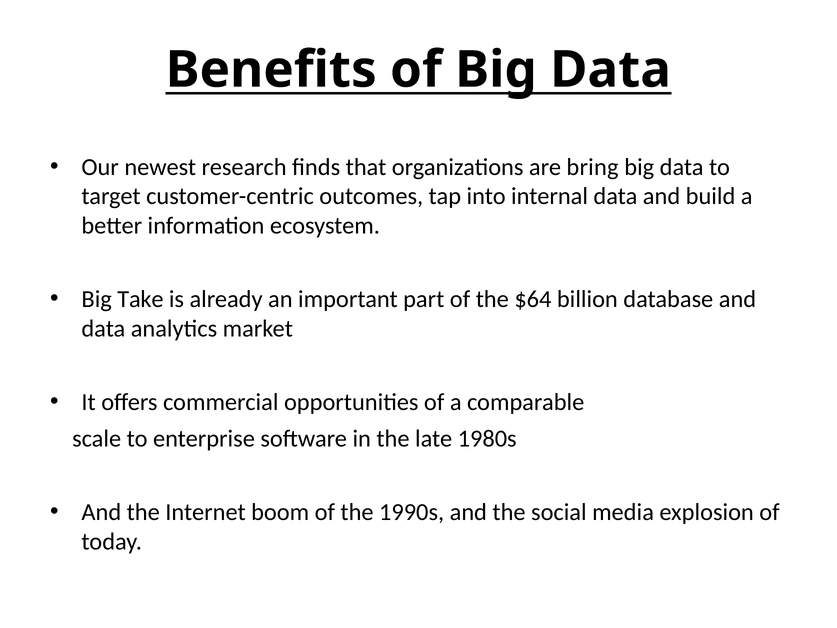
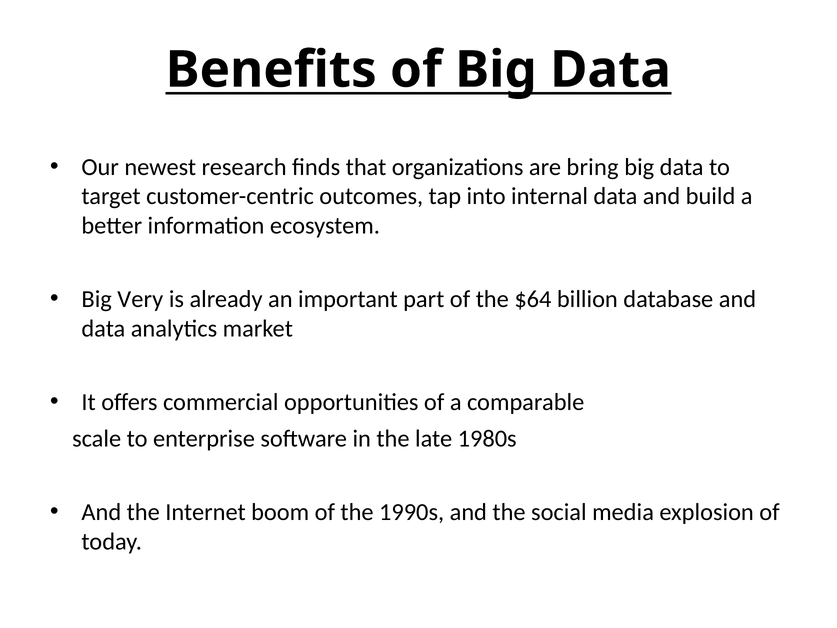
Take: Take -> Very
